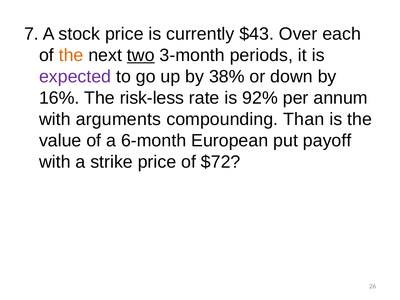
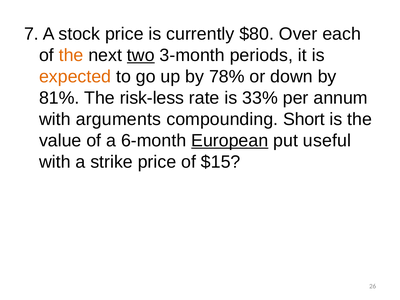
$43: $43 -> $80
expected colour: purple -> orange
38%: 38% -> 78%
16%: 16% -> 81%
92%: 92% -> 33%
Than: Than -> Short
European underline: none -> present
payoff: payoff -> useful
$72: $72 -> $15
